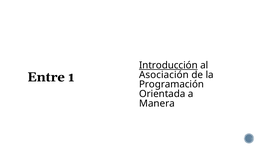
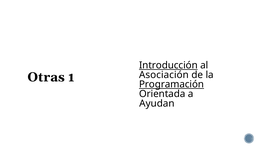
Entre: Entre -> Otras
Programación underline: none -> present
Manera: Manera -> Ayudan
